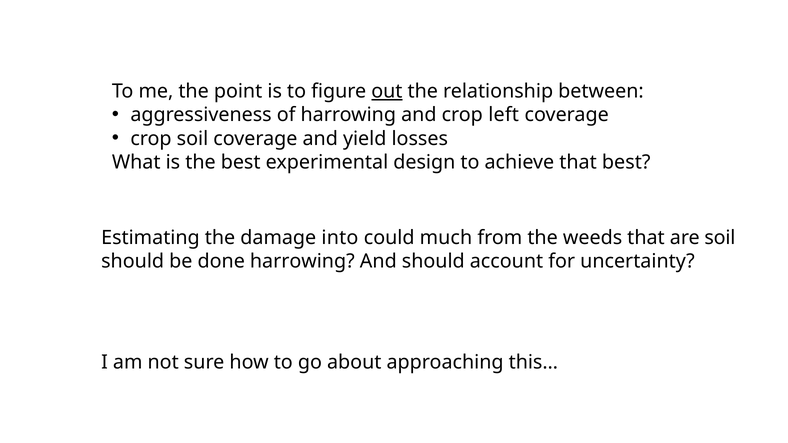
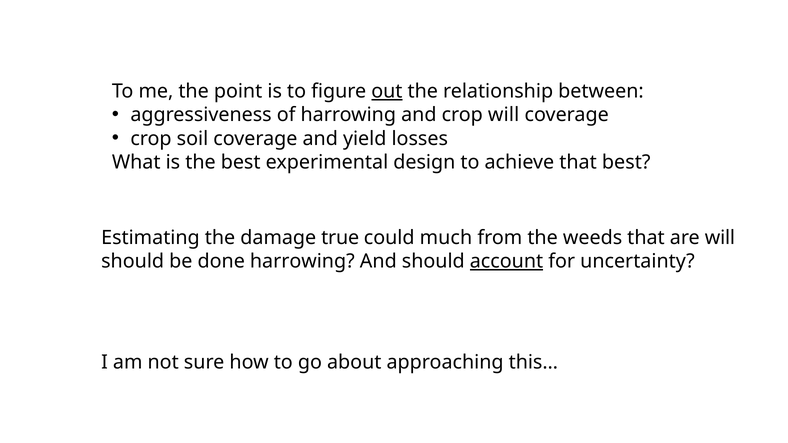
crop left: left -> will
into: into -> true
are soil: soil -> will
account underline: none -> present
